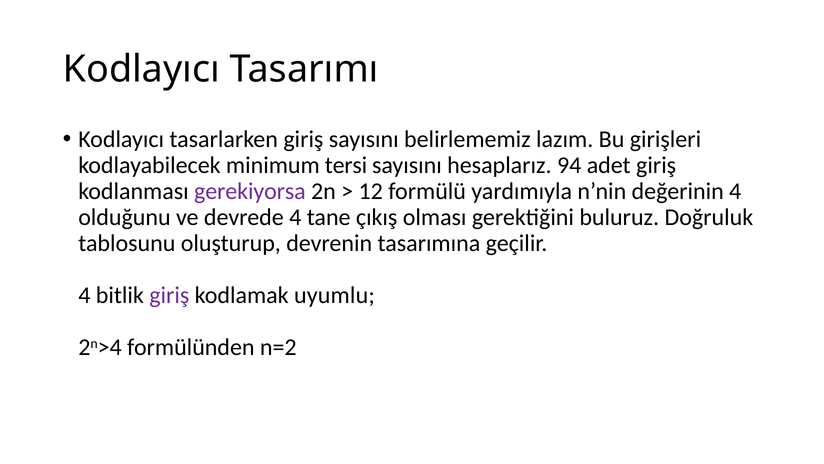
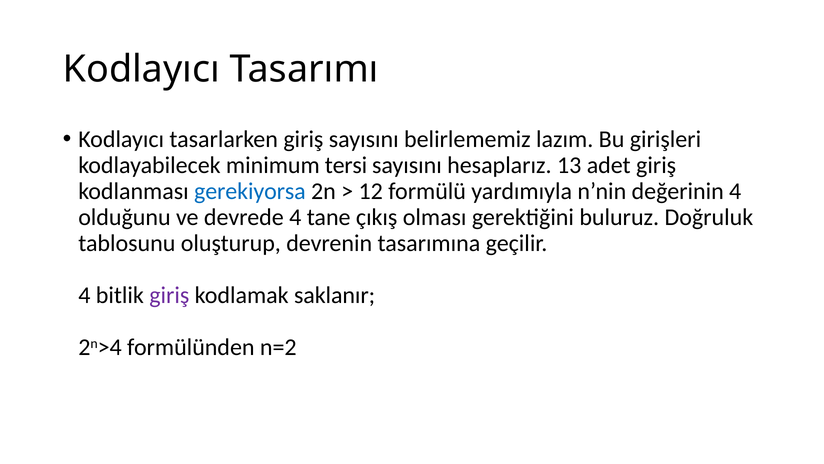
94: 94 -> 13
gerekiyorsa colour: purple -> blue
uyumlu: uyumlu -> saklanır
